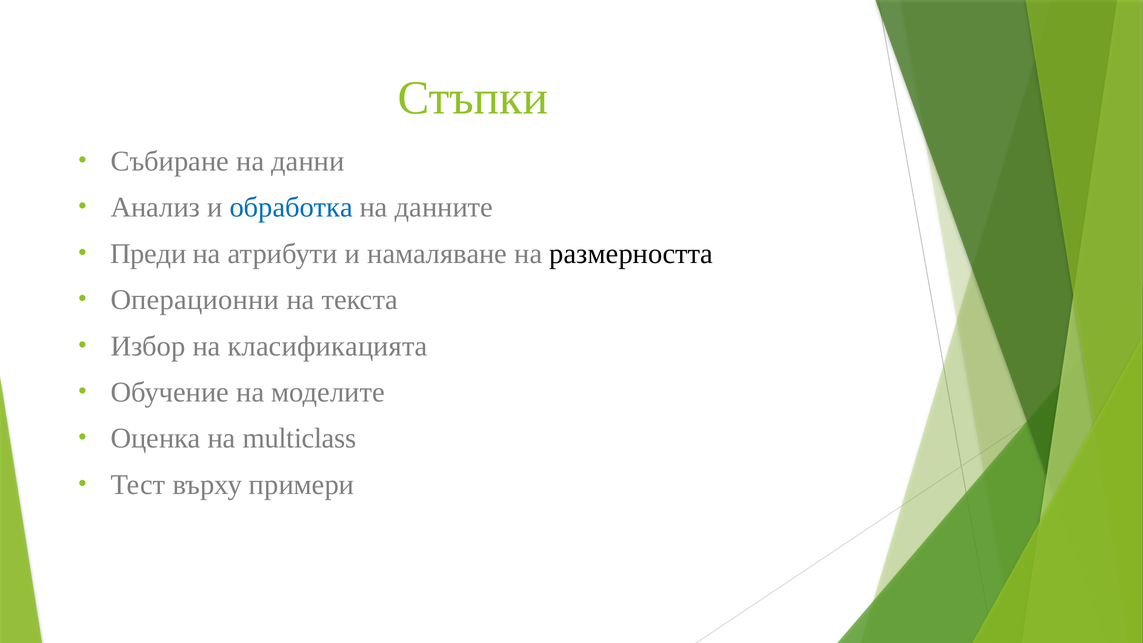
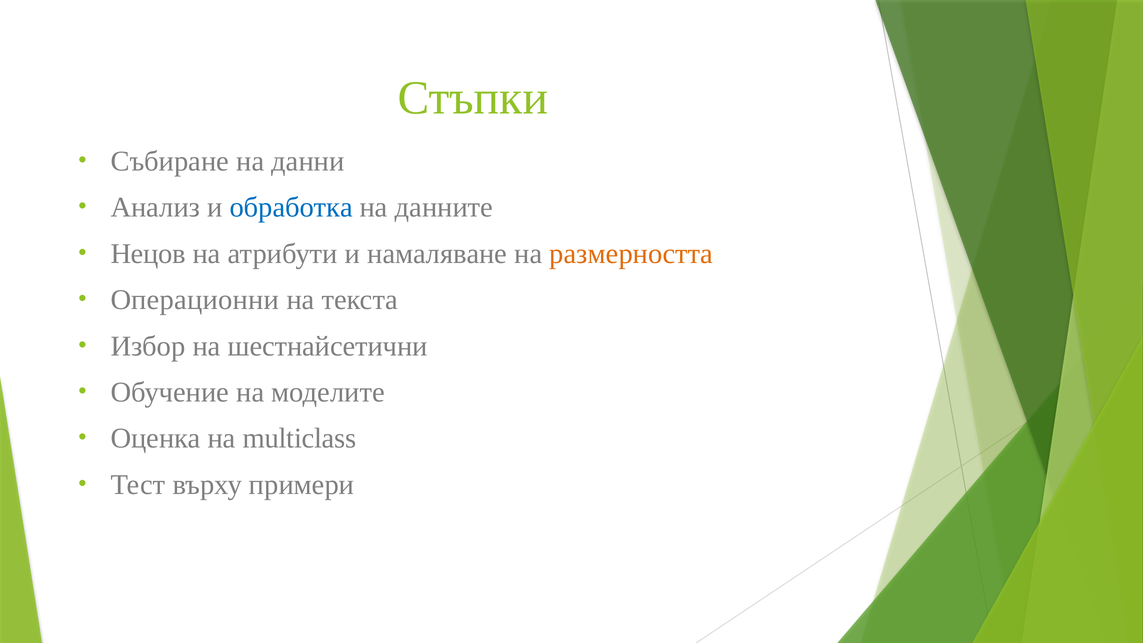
Преди: Преди -> Нецов
размерността colour: black -> orange
класификацията: класификацията -> шестнайсетични
